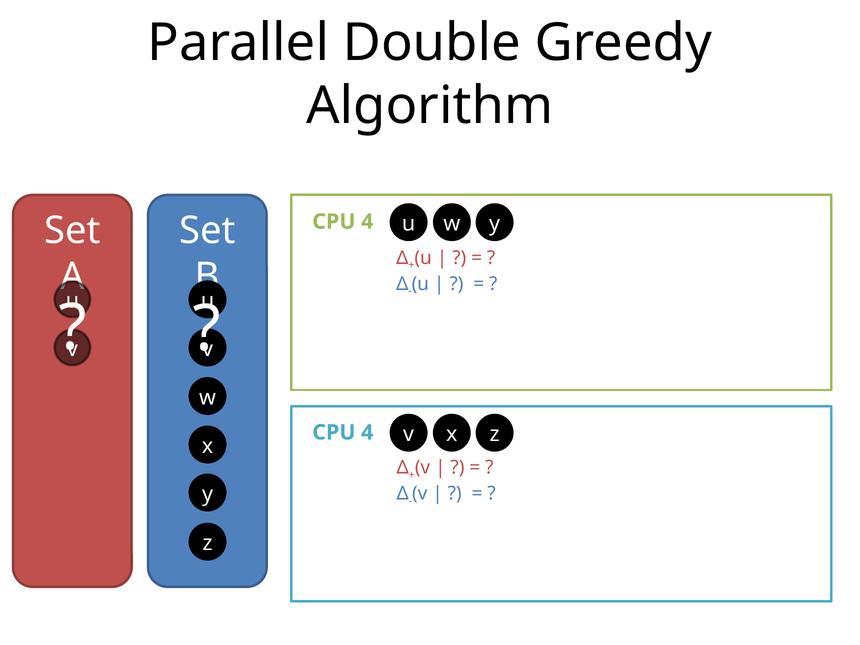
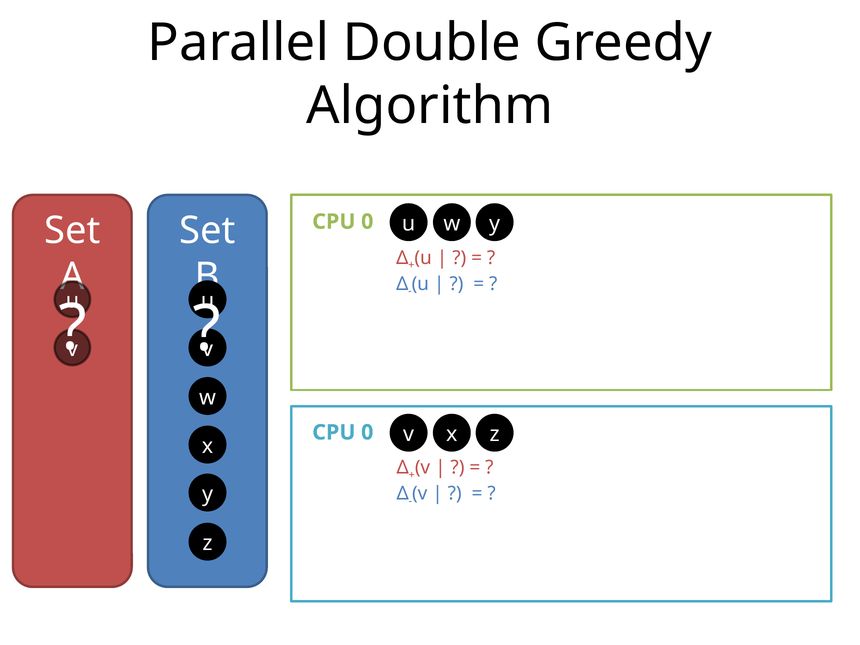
4 at (367, 222): 4 -> 0
4 at (367, 432): 4 -> 0
